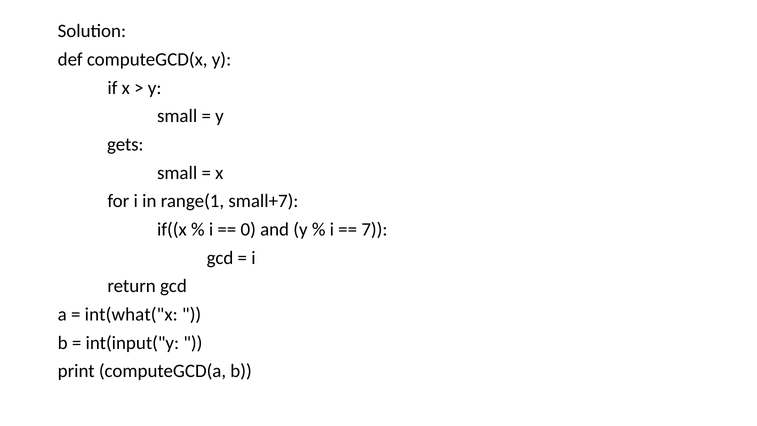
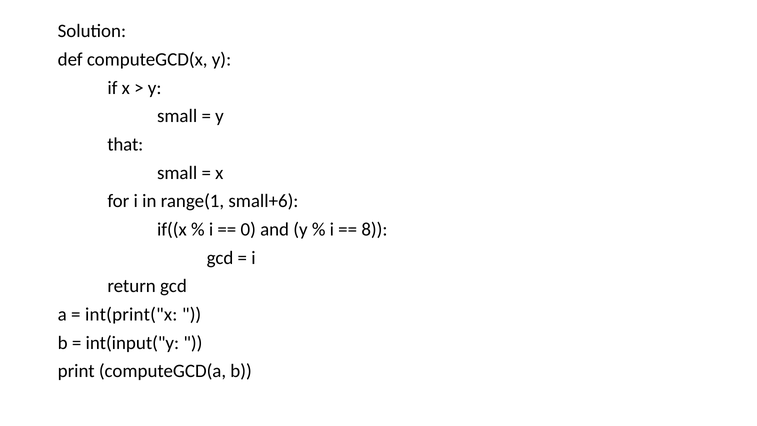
gets: gets -> that
small+7: small+7 -> small+6
7: 7 -> 8
int(what("x: int(what("x -> int(print("x
